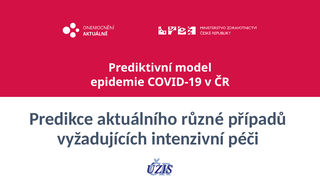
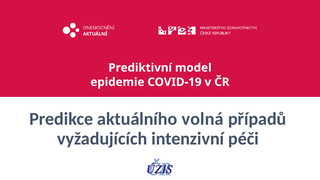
různé: různé -> volná
